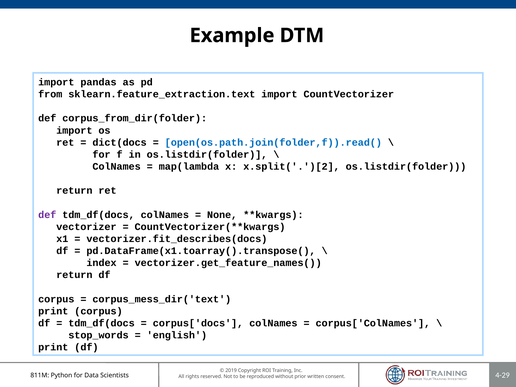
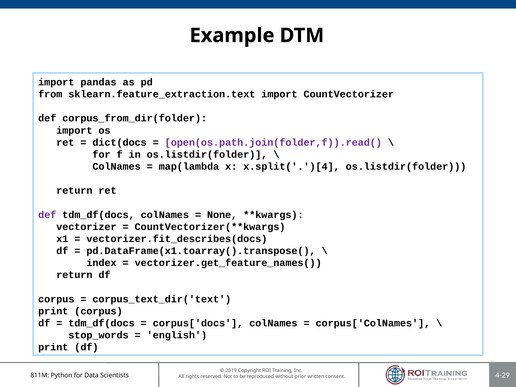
open(os.path.join(folder,f)).read( colour: blue -> purple
x.split('.')[2: x.split('.')[2 -> x.split('.')[4
corpus_mess_dir('text: corpus_mess_dir('text -> corpus_text_dir('text
